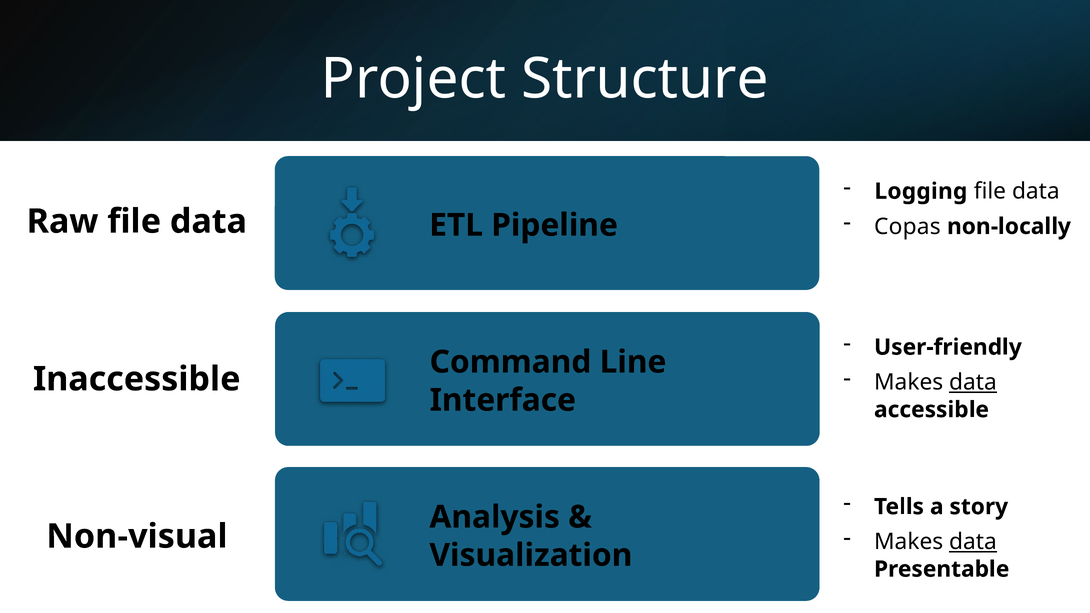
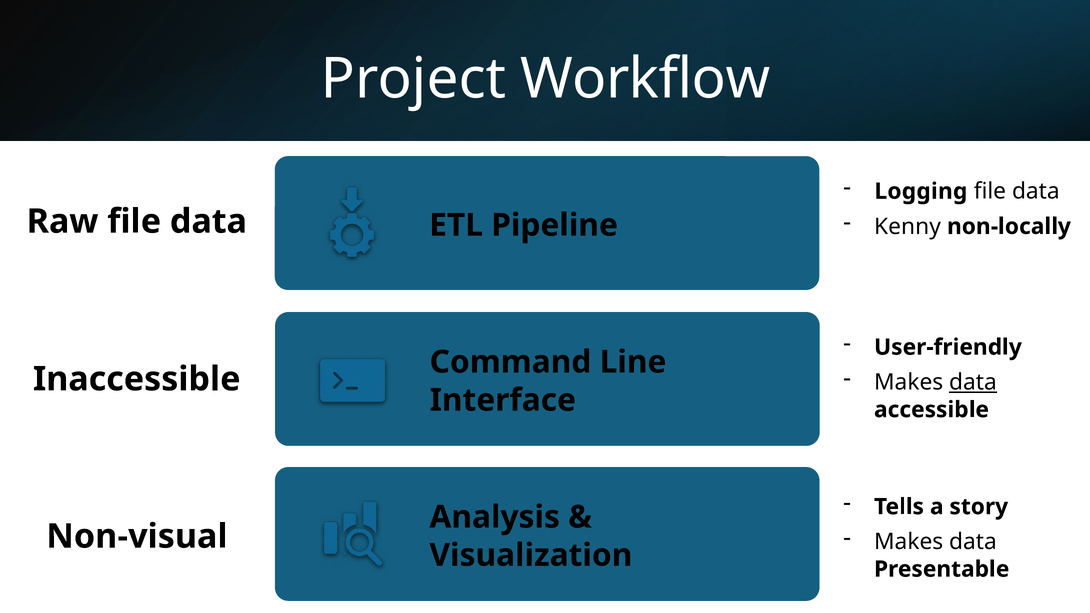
Structure: Structure -> Workflow
Copas: Copas -> Kenny
data at (973, 542) underline: present -> none
